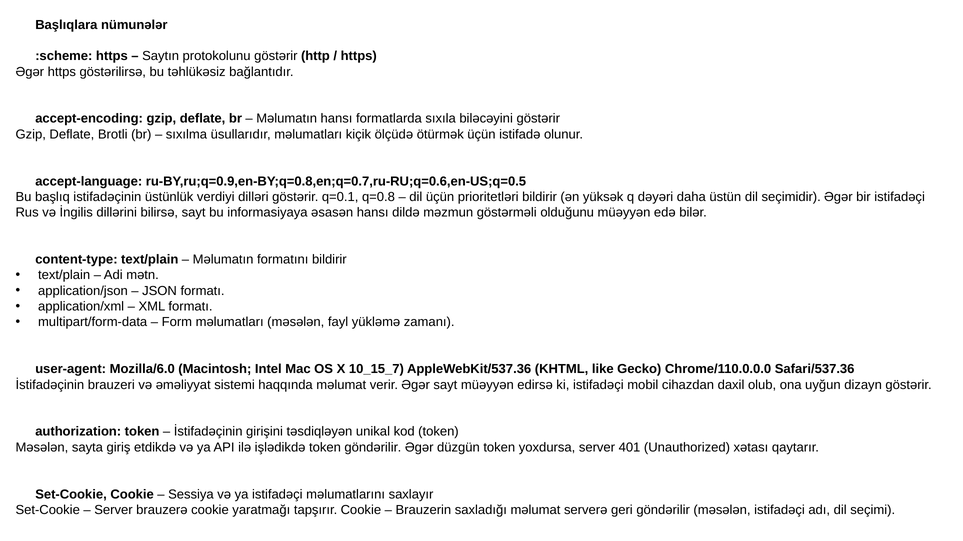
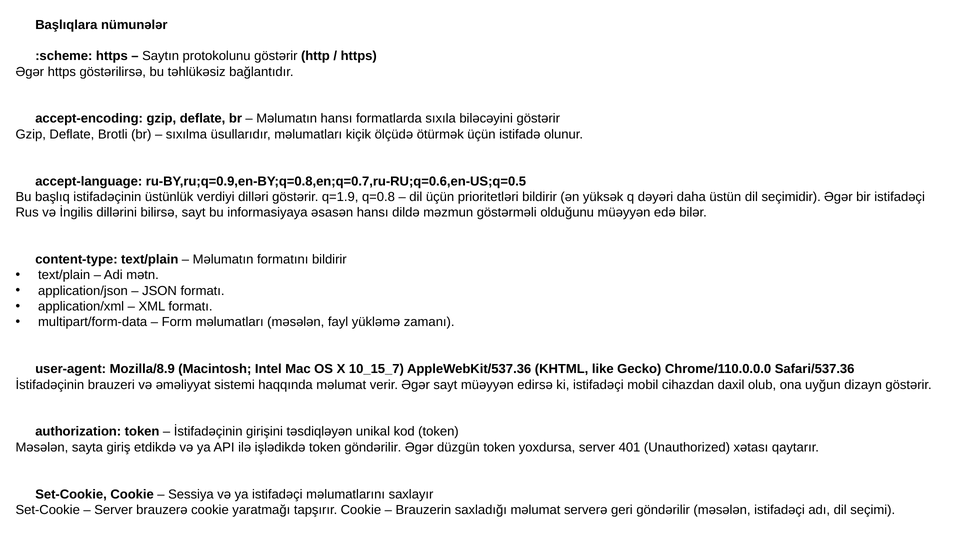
q=0.1: q=0.1 -> q=1.9
Mozilla/6.0: Mozilla/6.0 -> Mozilla/8.9
